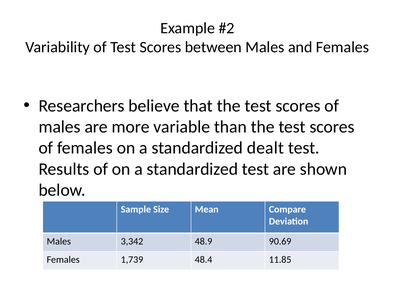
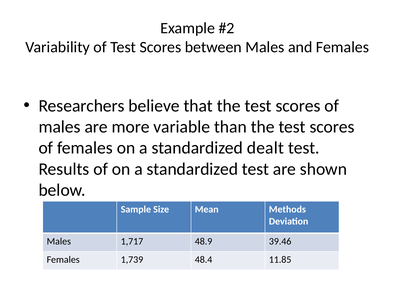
Compare: Compare -> Methods
3,342: 3,342 -> 1,717
90.69: 90.69 -> 39.46
